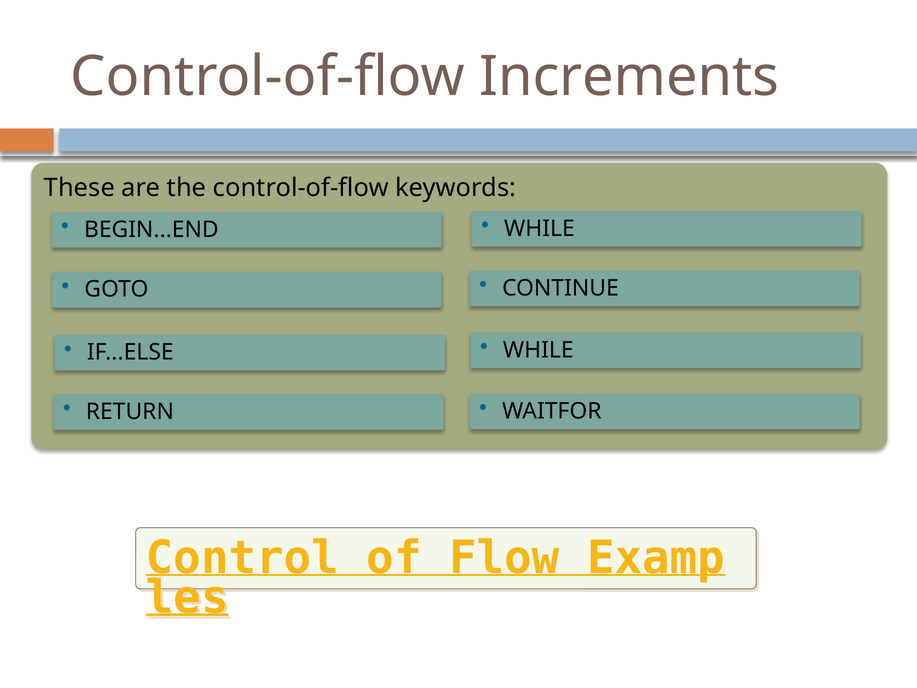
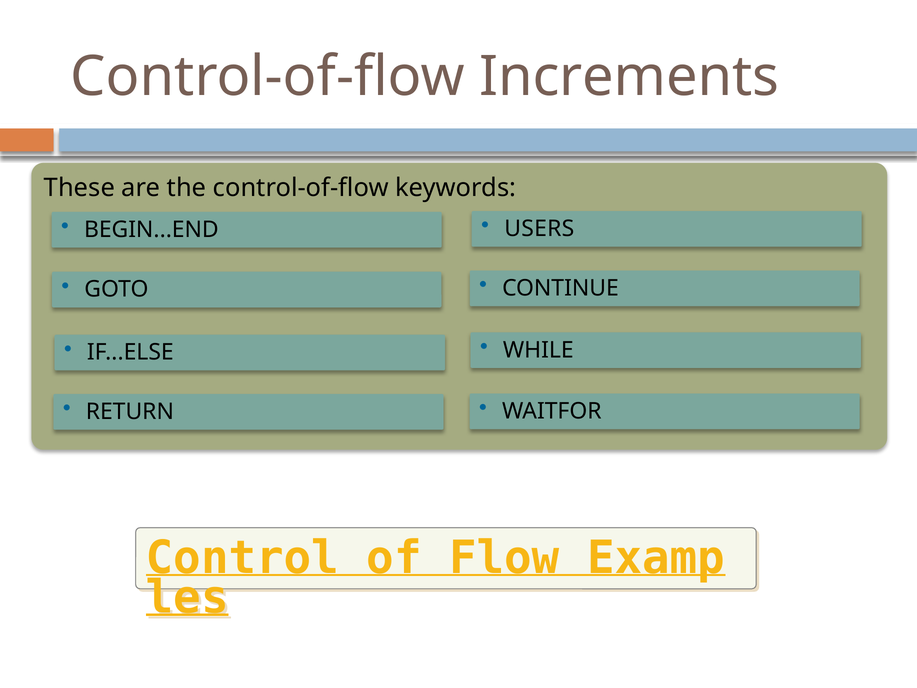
WHILE at (539, 229): WHILE -> USERS
